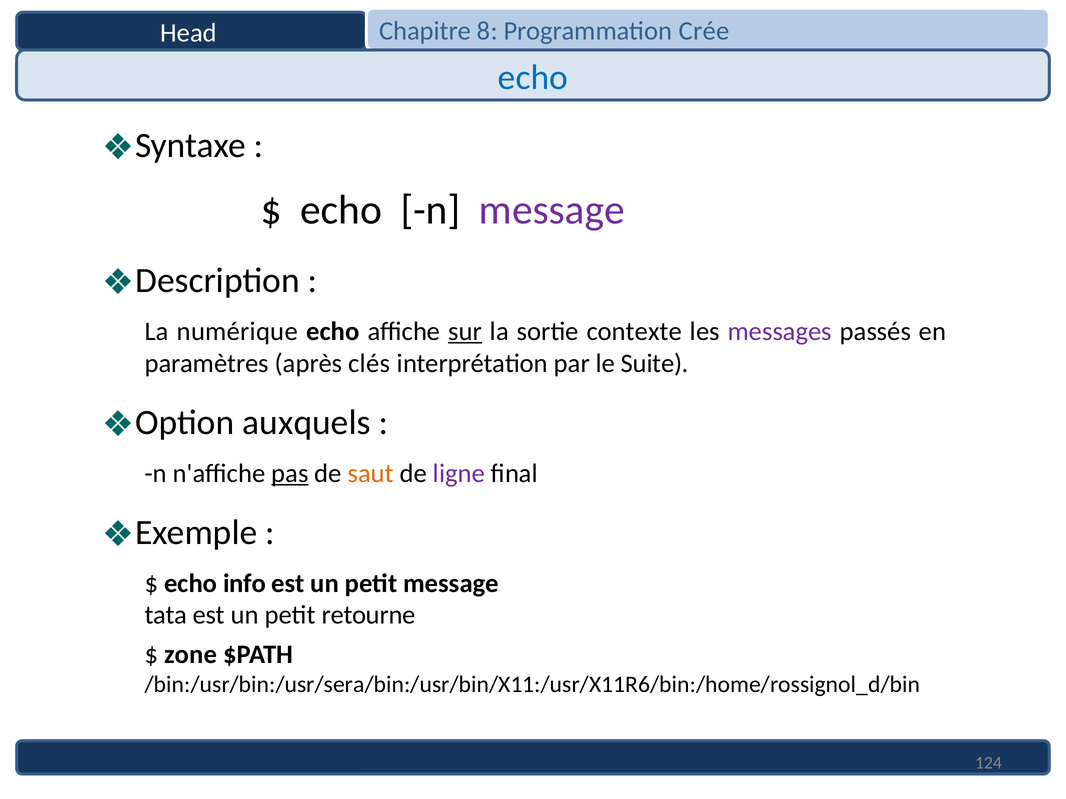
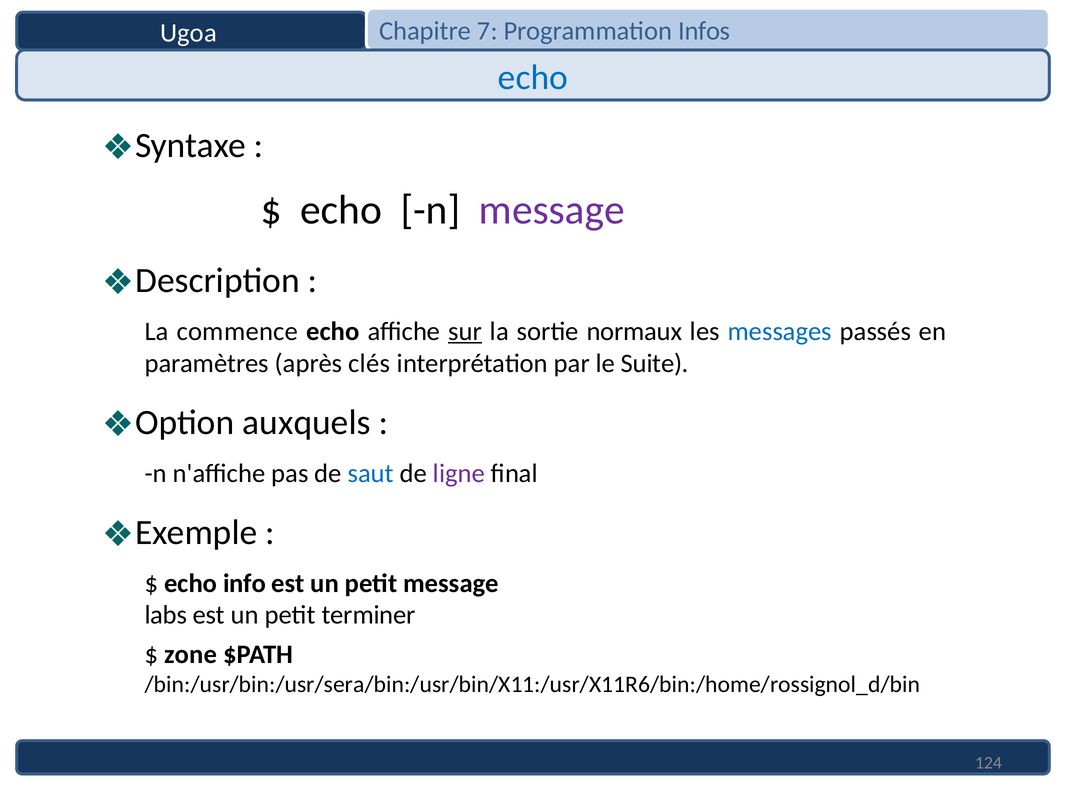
Head: Head -> Ugoa
8: 8 -> 7
Crée: Crée -> Infos
numérique: numérique -> commence
contexte: contexte -> normaux
messages colour: purple -> blue
pas underline: present -> none
saut colour: orange -> blue
tata: tata -> labs
retourne: retourne -> terminer
